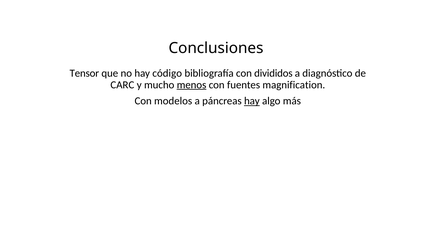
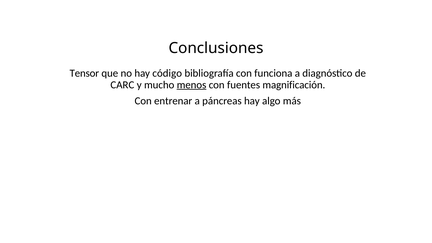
divididos: divididos -> funciona
magnification: magnification -> magnificación
modelos: modelos -> entrenar
hay at (252, 101) underline: present -> none
